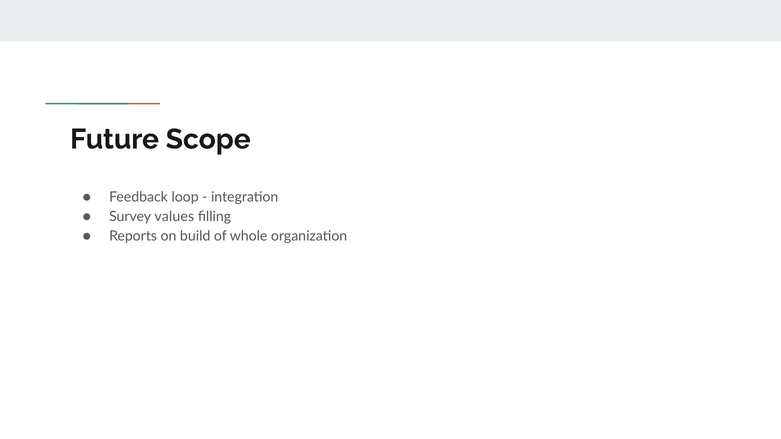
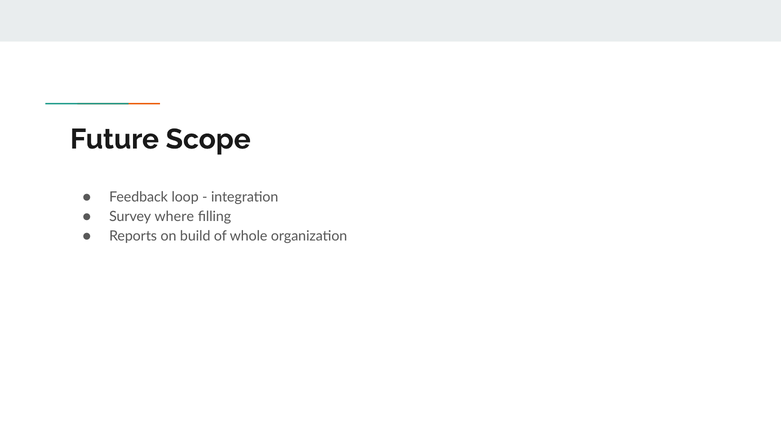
values: values -> where
